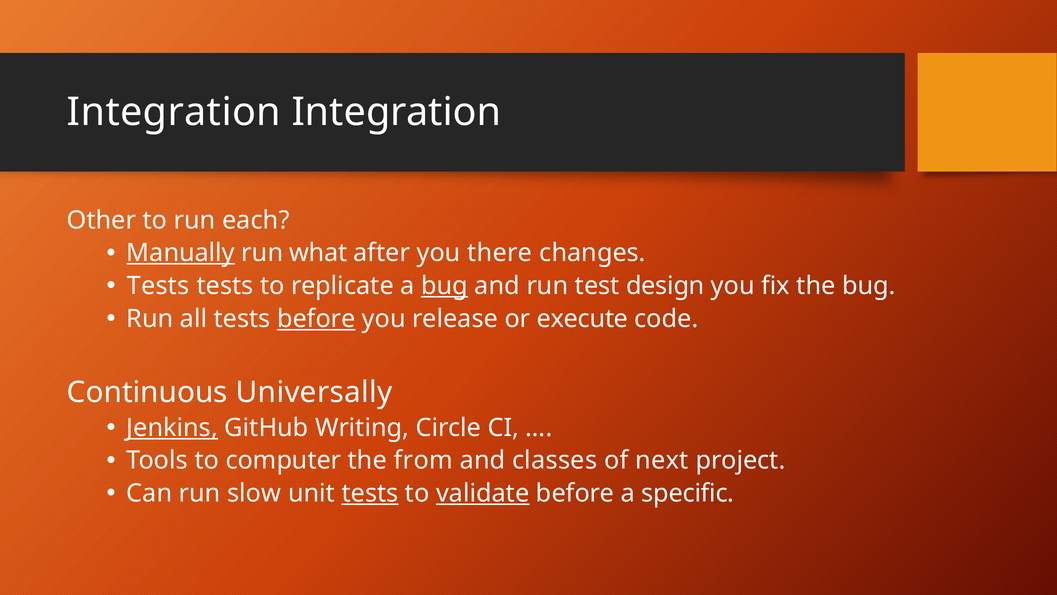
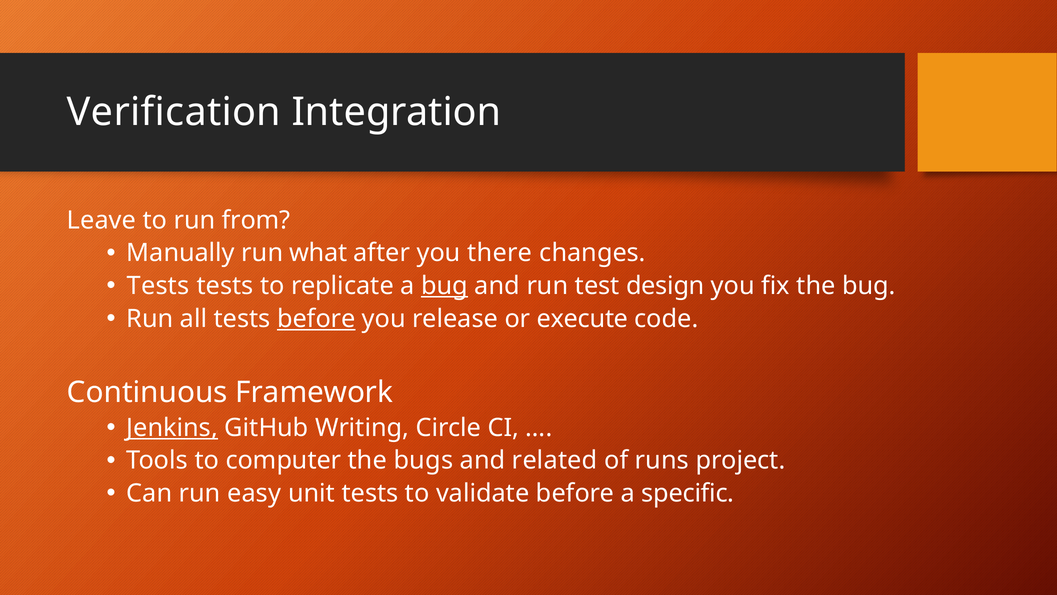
Integration at (174, 112): Integration -> Verification
Other: Other -> Leave
each: each -> from
Manually underline: present -> none
Universally: Universally -> Framework
from: from -> bugs
classes: classes -> related
next: next -> runs
slow: slow -> easy
tests at (370, 493) underline: present -> none
validate underline: present -> none
